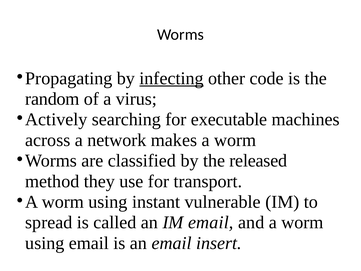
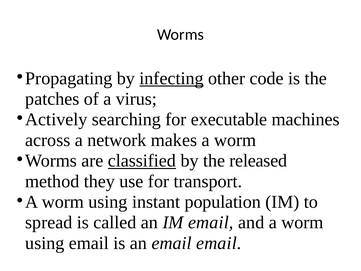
random: random -> patches
classified underline: none -> present
vulnerable: vulnerable -> population
email insert: insert -> email
